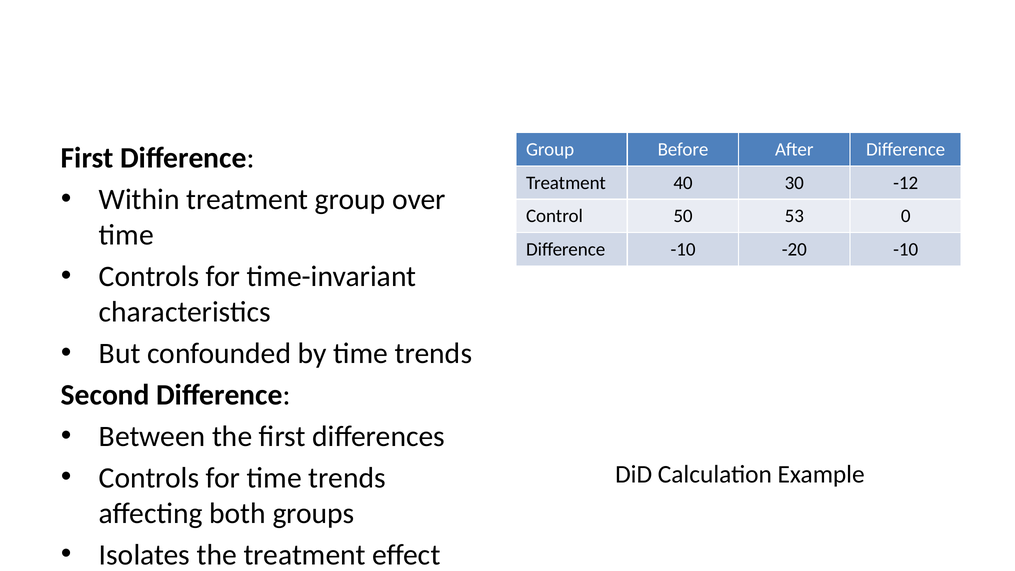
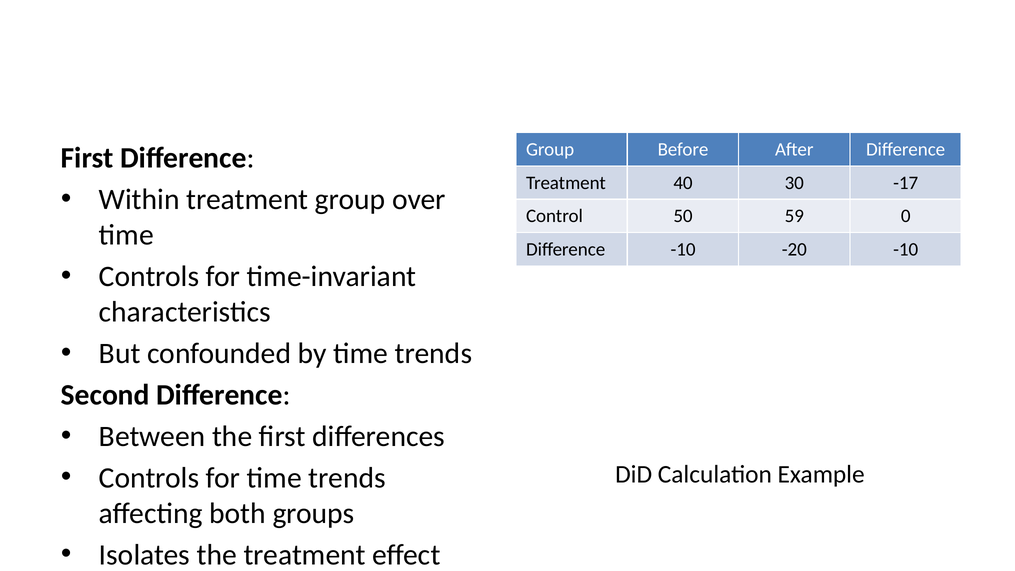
-12: -12 -> -17
53: 53 -> 59
